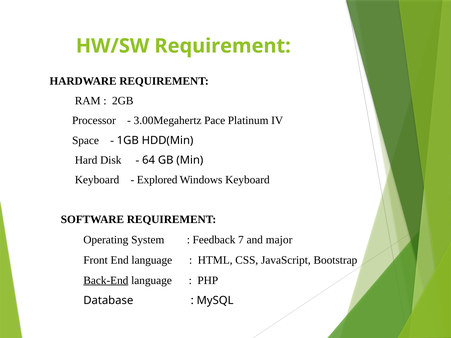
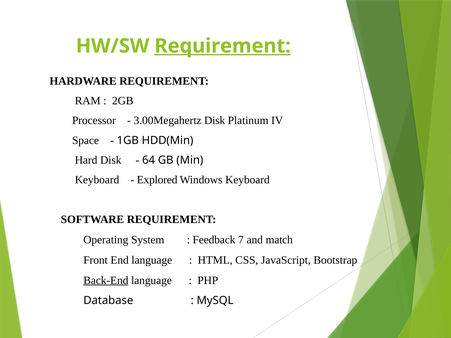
Requirement at (223, 46) underline: none -> present
3.00Megahertz Pace: Pace -> Disk
major: major -> match
